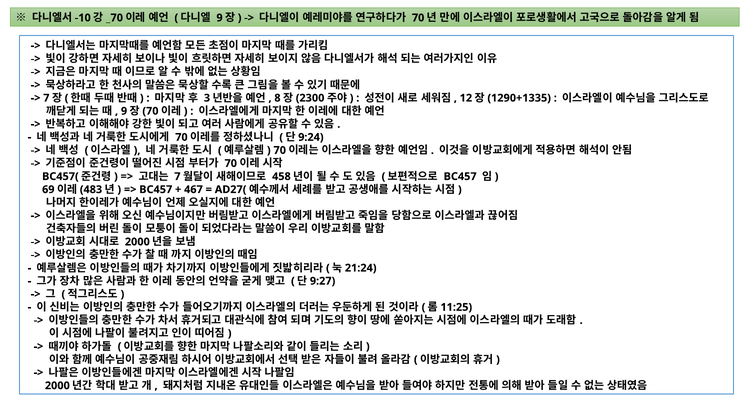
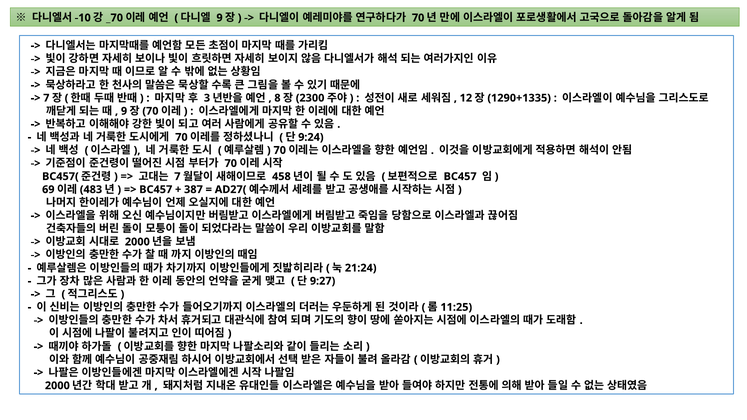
467: 467 -> 387
